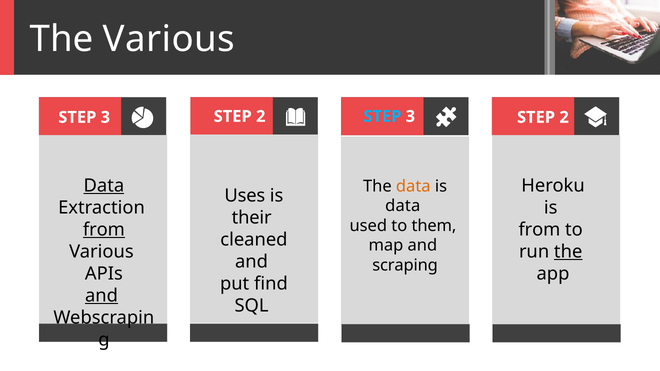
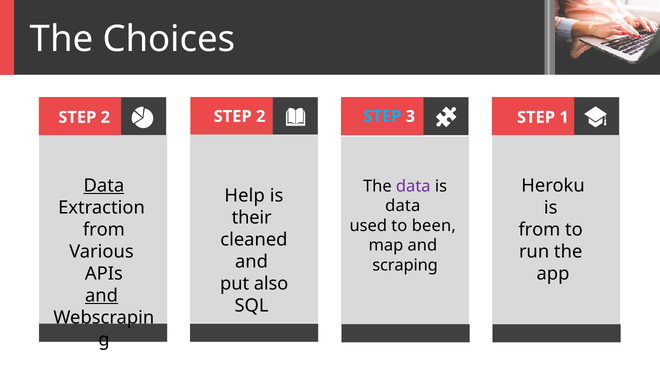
The Various: Various -> Choices
3 at (105, 117): 3 -> 2
2 at (564, 117): 2 -> 1
data at (413, 186) colour: orange -> purple
Uses: Uses -> Help
them: them -> been
from at (104, 230) underline: present -> none
the at (568, 252) underline: present -> none
find: find -> also
